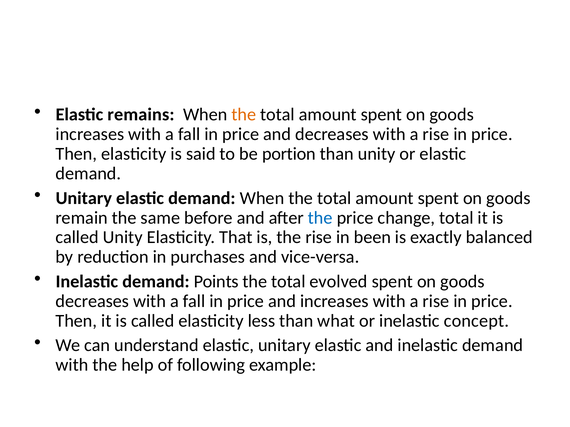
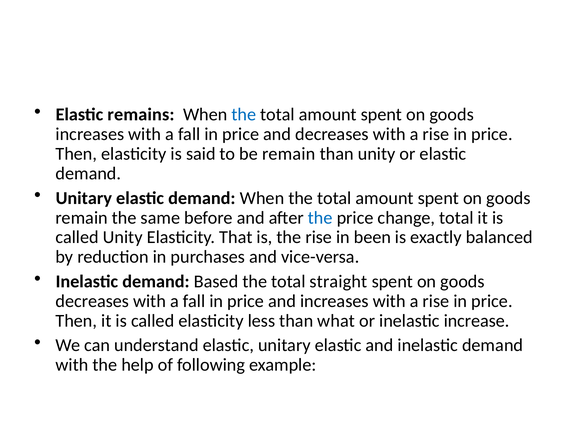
the at (244, 115) colour: orange -> blue
be portion: portion -> remain
Points: Points -> Based
evolved: evolved -> straight
concept: concept -> increase
